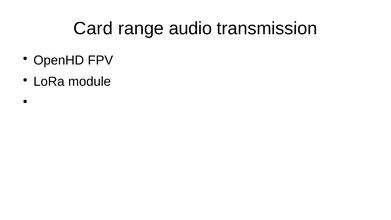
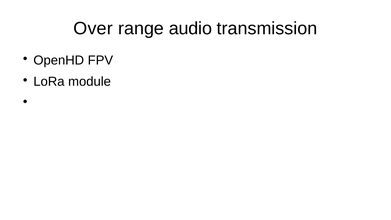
Card: Card -> Over
